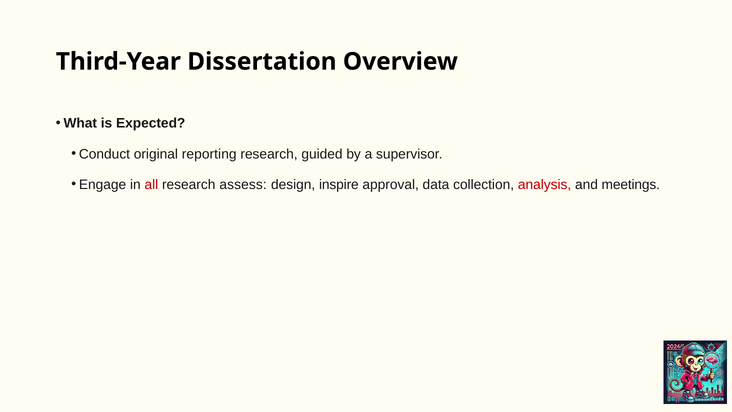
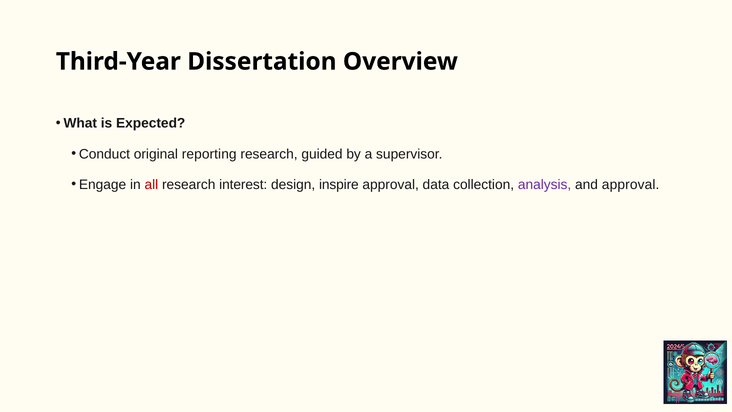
assess: assess -> interest
analysis colour: red -> purple
and meetings: meetings -> approval
